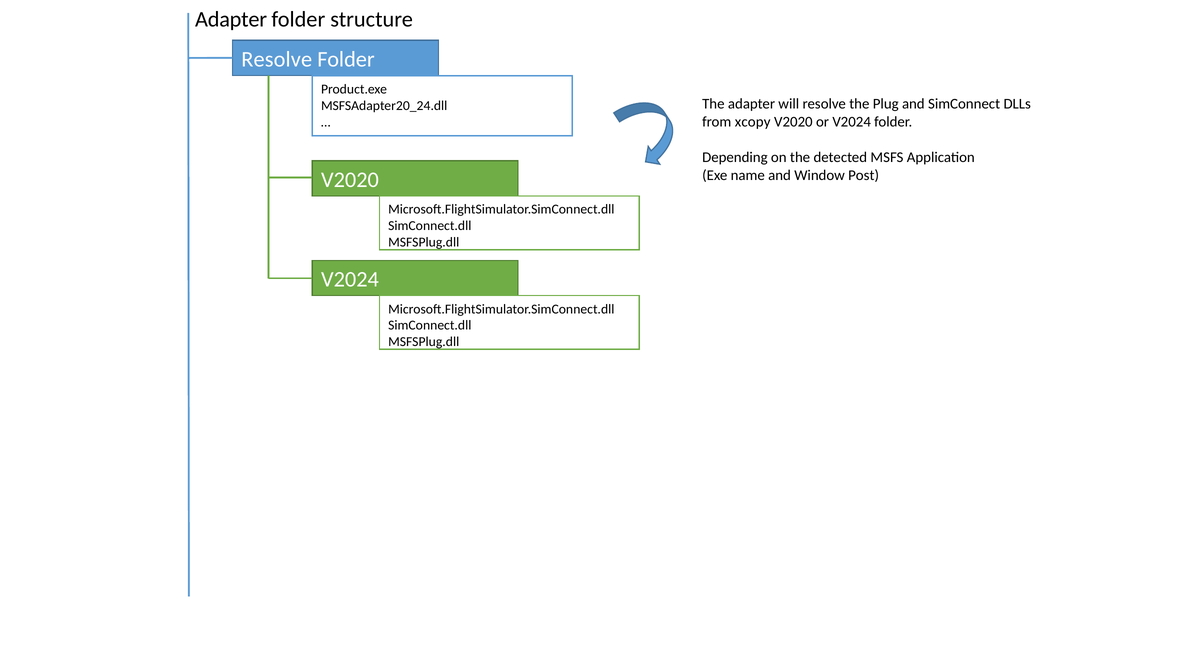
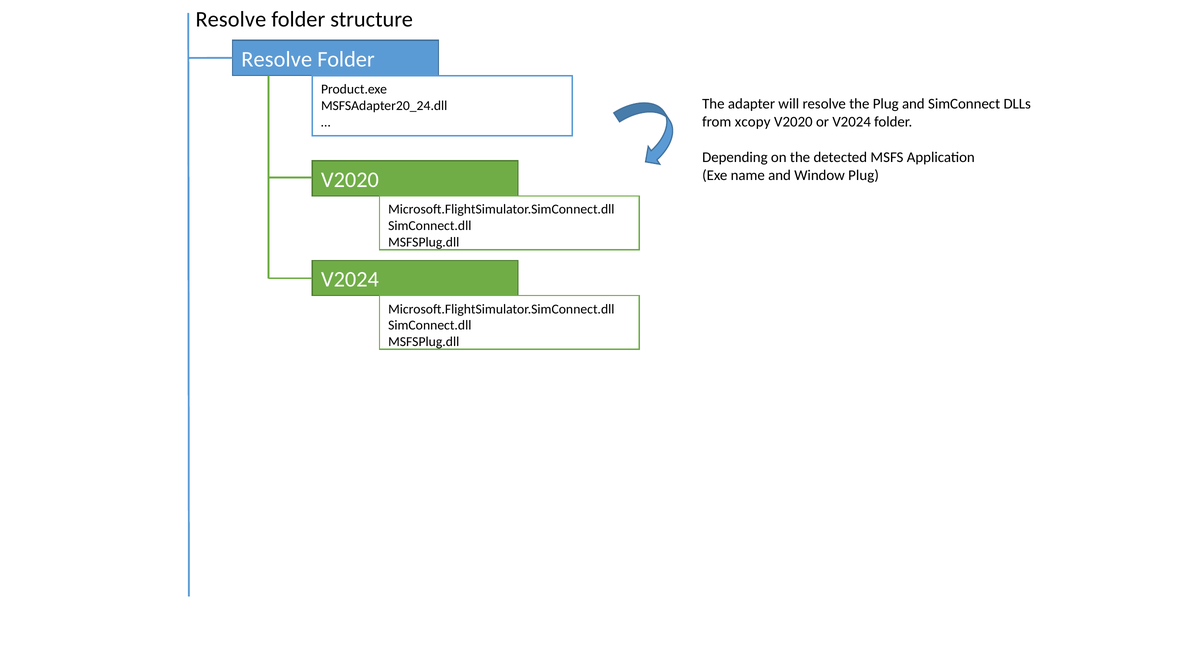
Adapter at (231, 19): Adapter -> Resolve
Window Post: Post -> Plug
